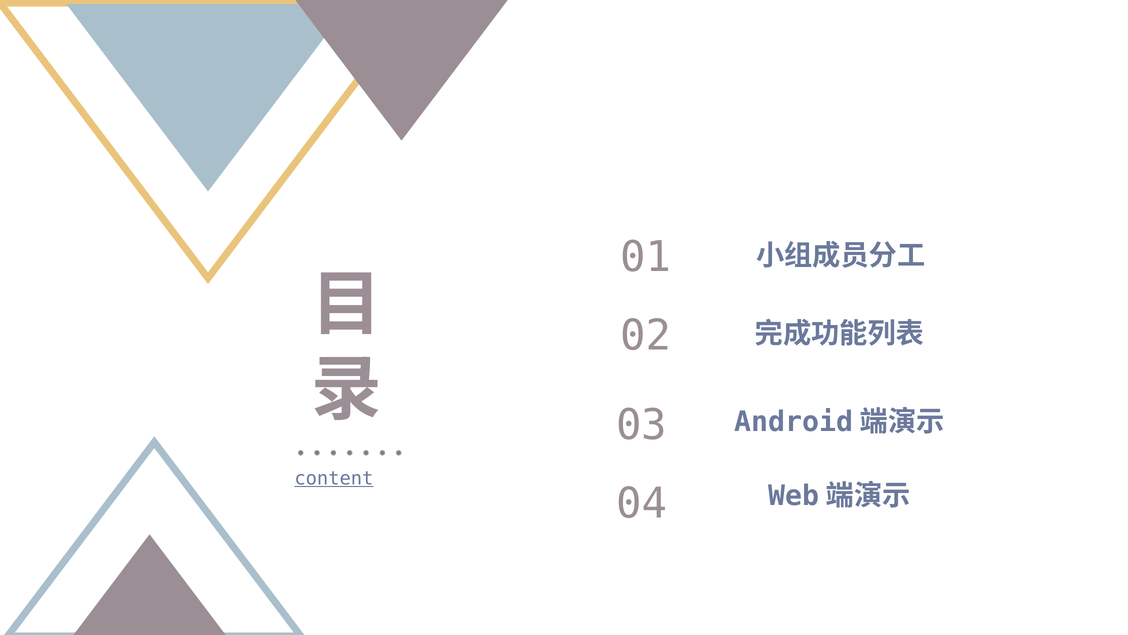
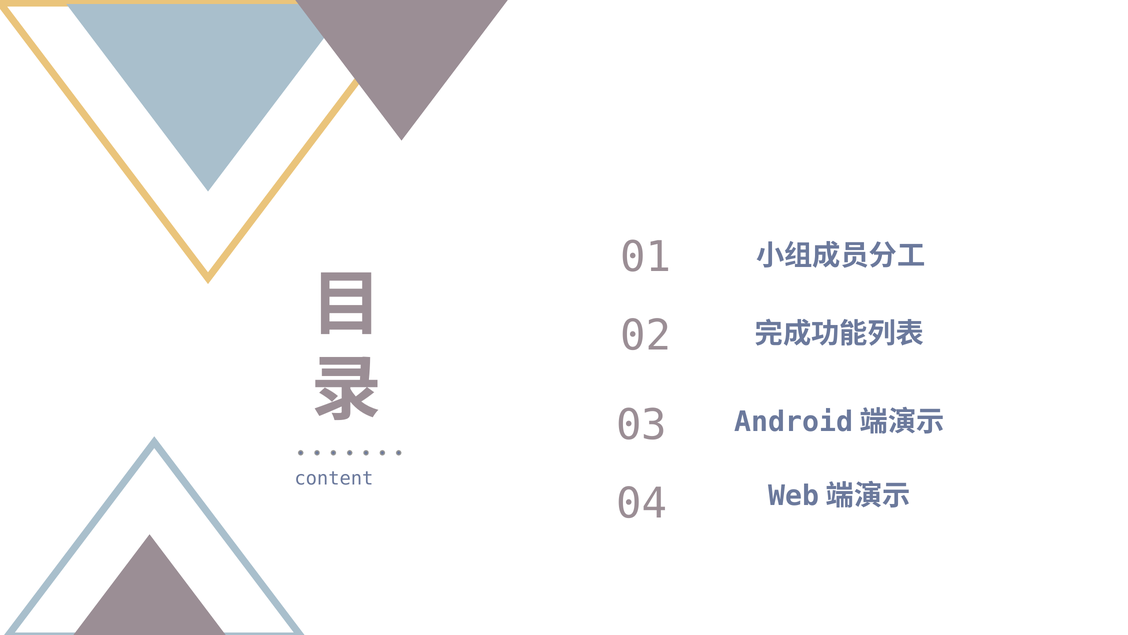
content underline: present -> none
